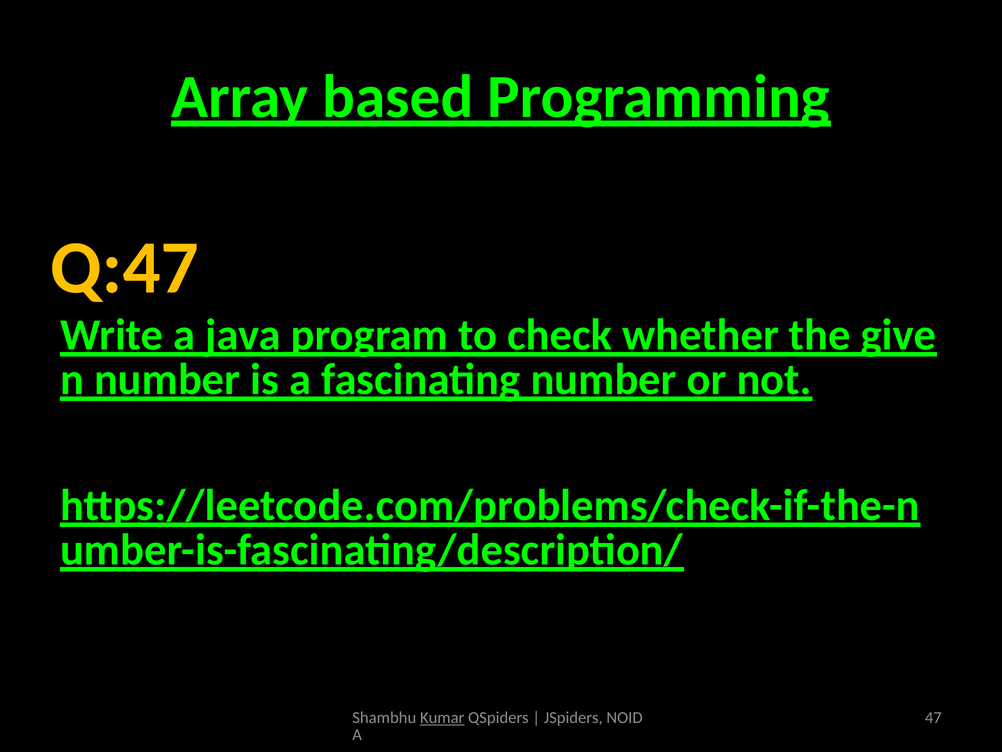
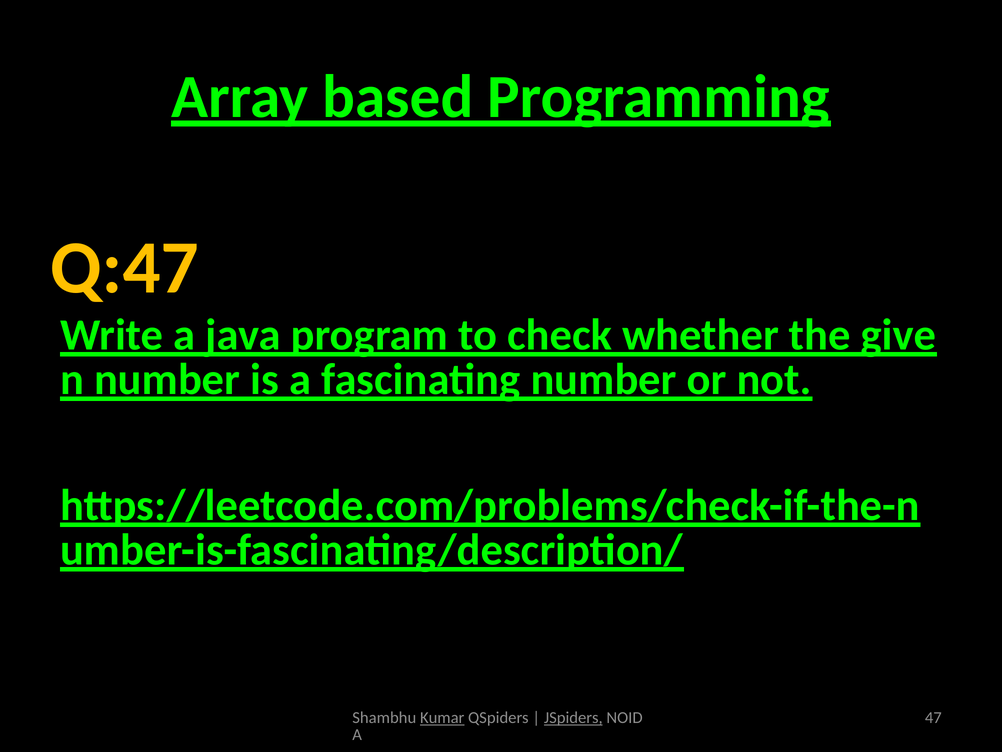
JSpiders underline: none -> present
